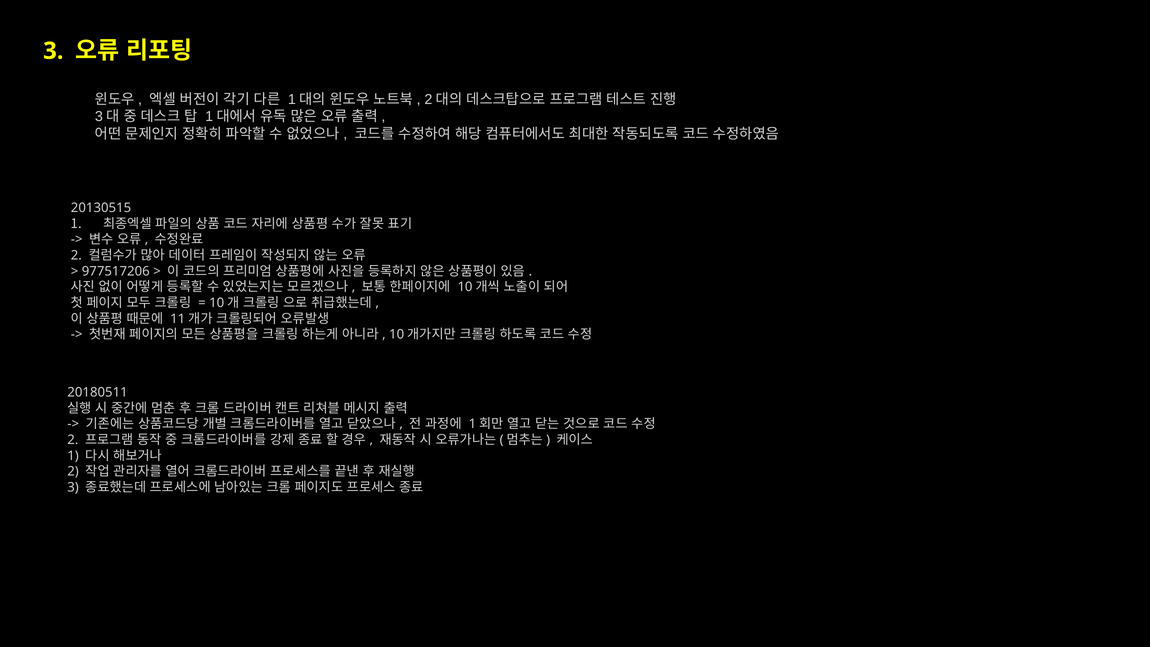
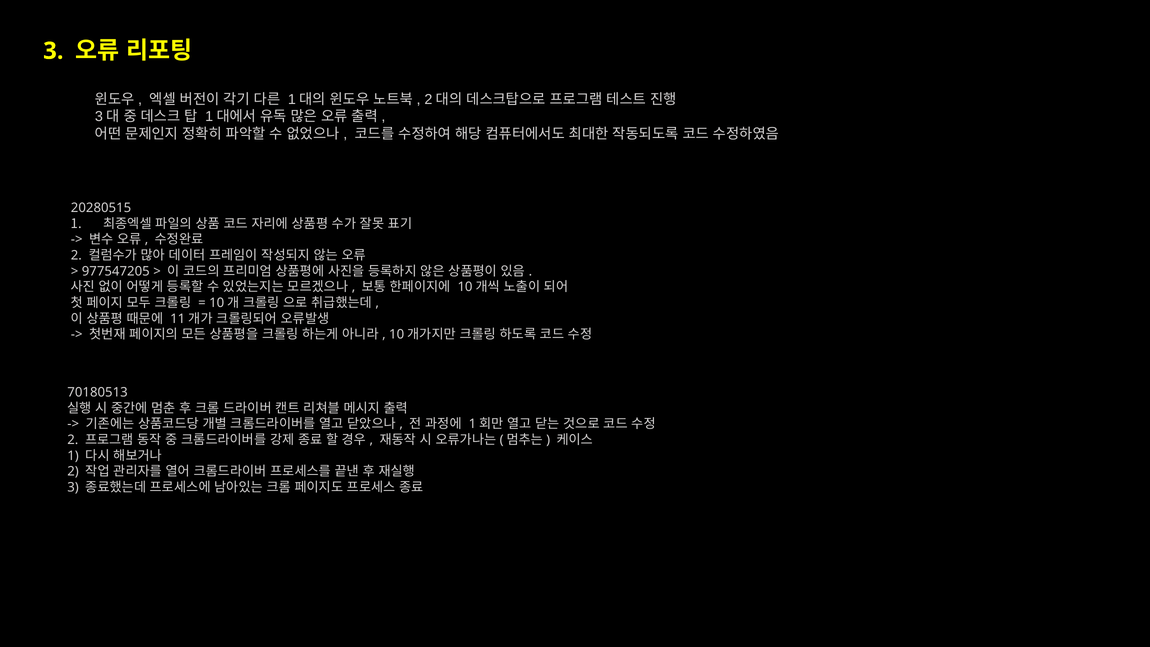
20130515: 20130515 -> 20280515
977517206: 977517206 -> 977547205
20180511: 20180511 -> 70180513
